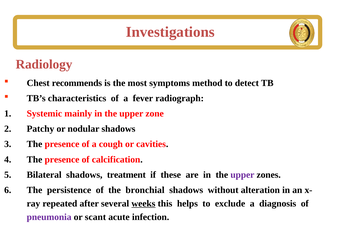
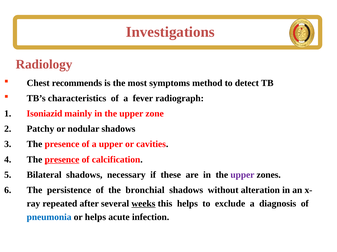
Systemic: Systemic -> Isoniazid
a cough: cough -> upper
presence at (62, 160) underline: none -> present
treatment: treatment -> necessary
pneumonia colour: purple -> blue
or scant: scant -> helps
